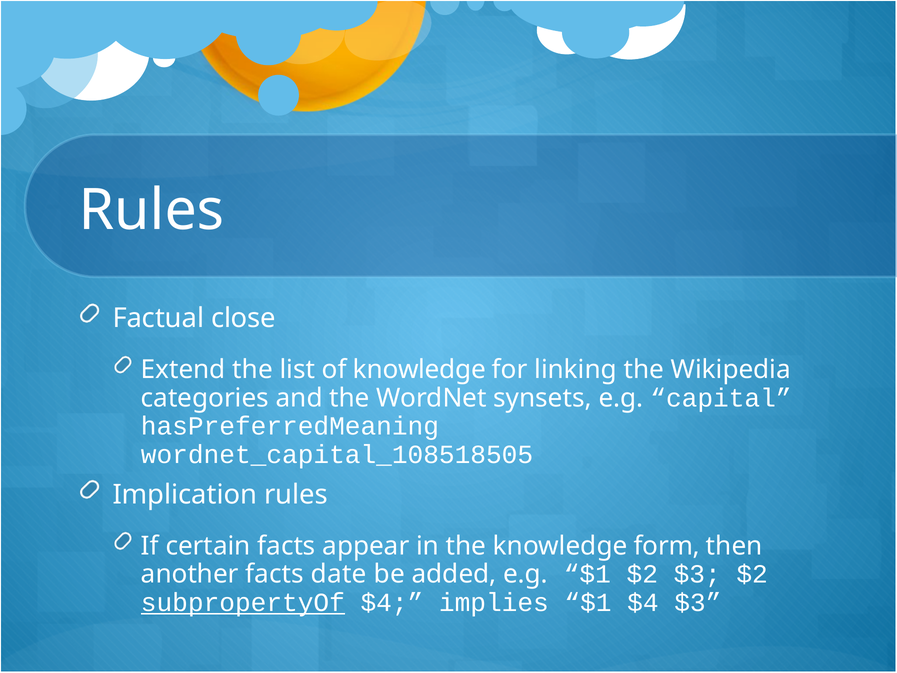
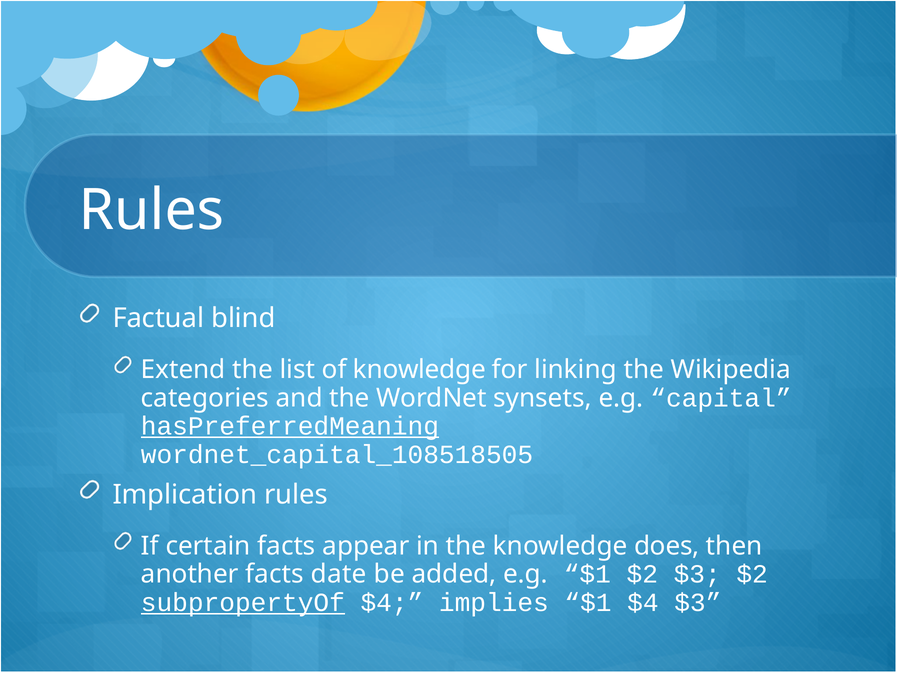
close: close -> blind
hasPreferredMeaning underline: none -> present
form: form -> does
